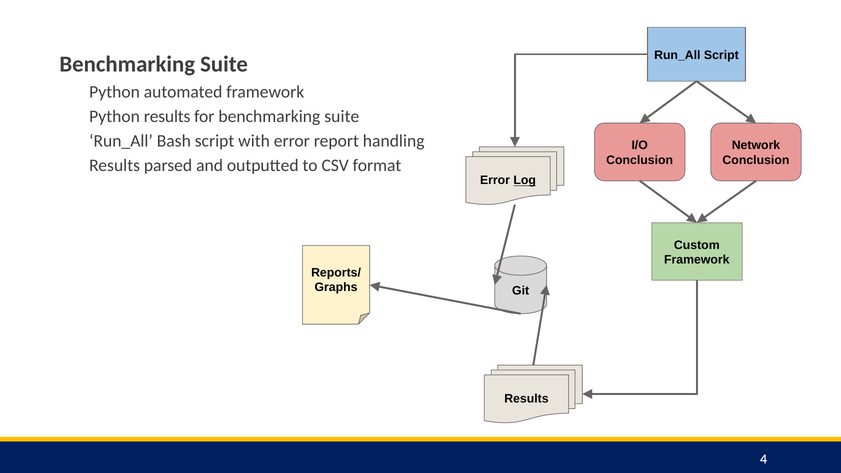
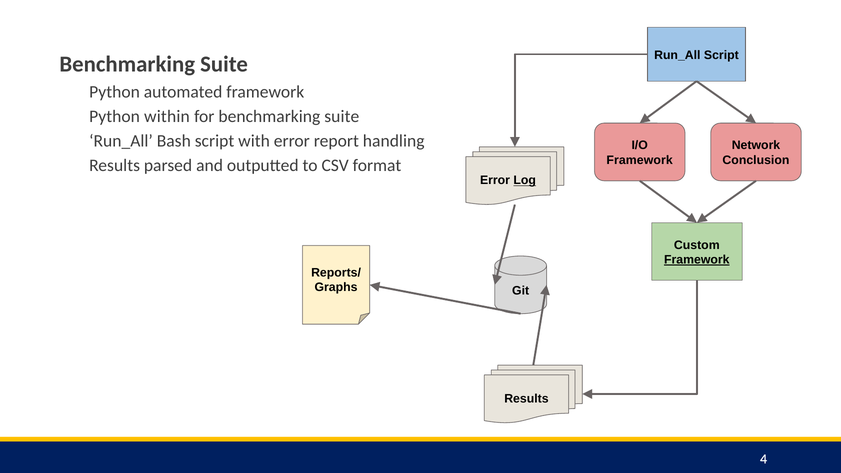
Python results: results -> within
Conclusion at (640, 160): Conclusion -> Framework
Framework at (697, 260) underline: none -> present
